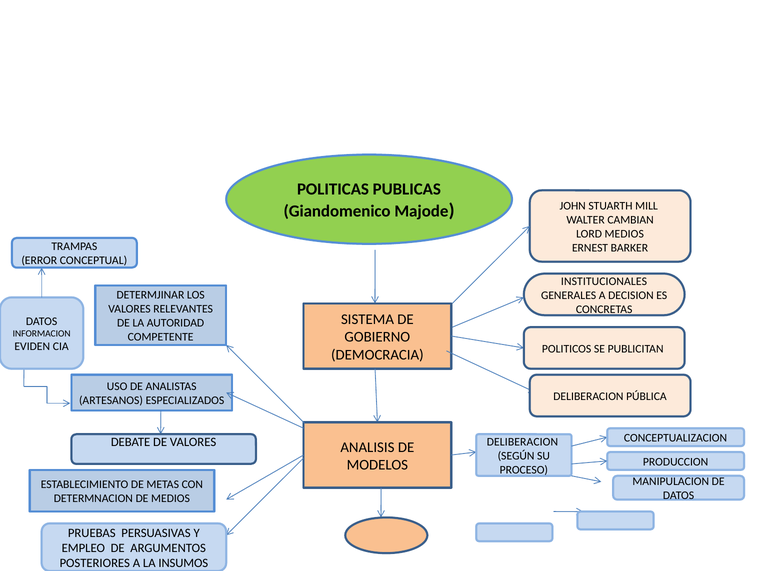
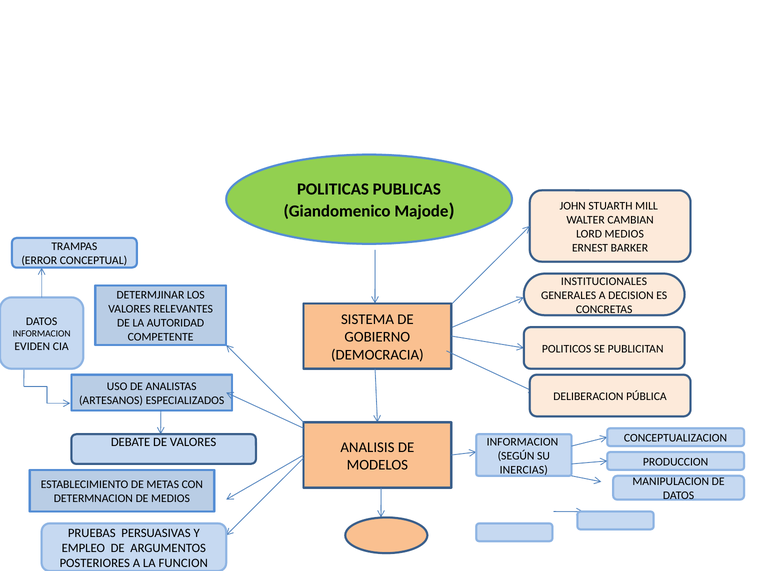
DELIBERACION at (522, 442): DELIBERACION -> INFORMACION
PROCESO: PROCESO -> INERCIAS
INSUMOS: INSUMOS -> FUNCION
